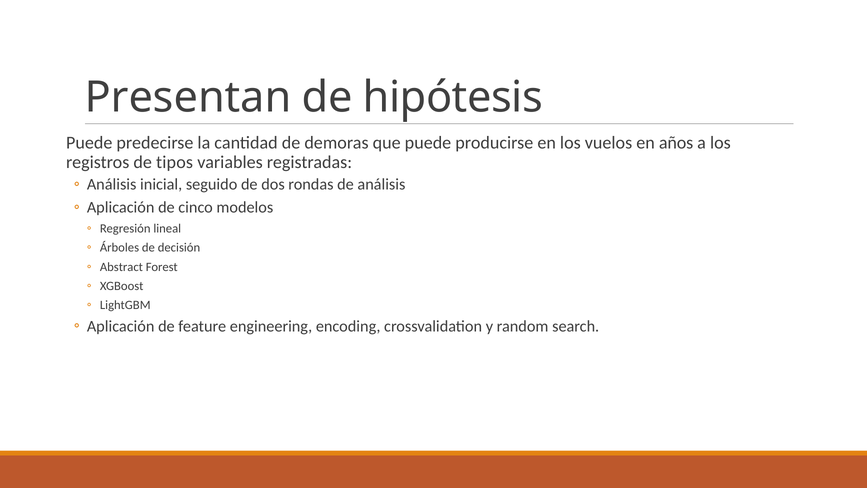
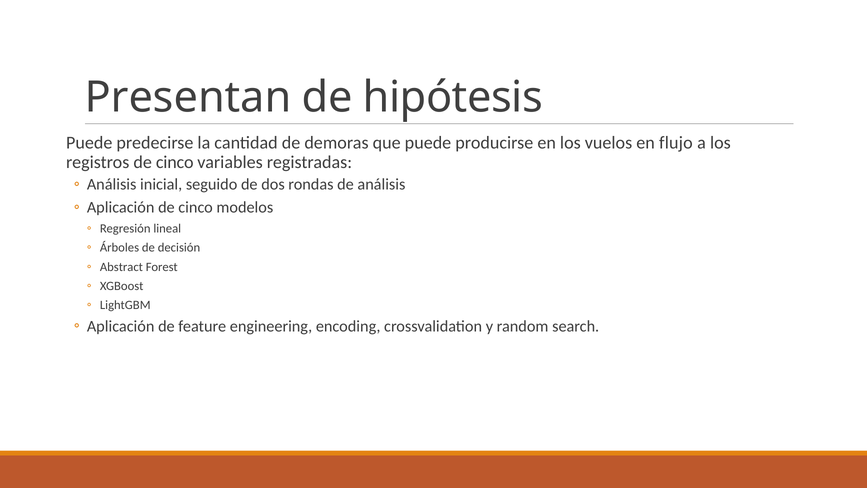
años: años -> flujo
registros de tipos: tipos -> cinco
